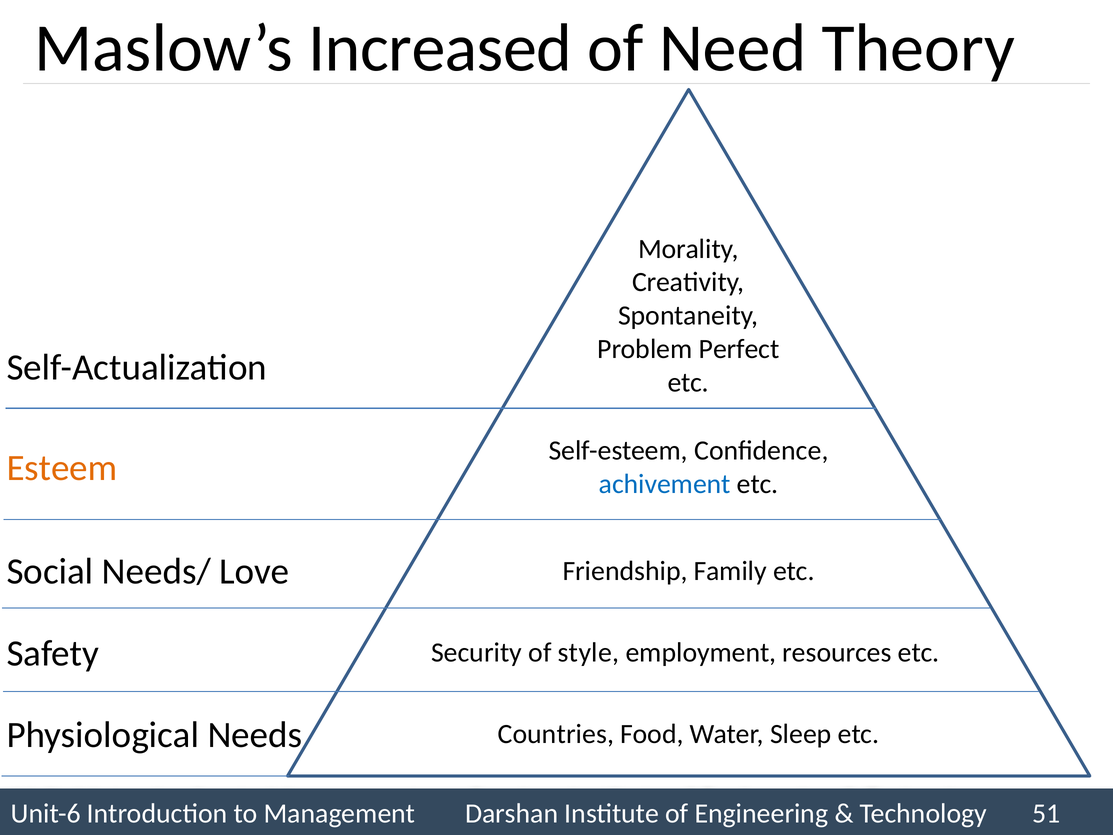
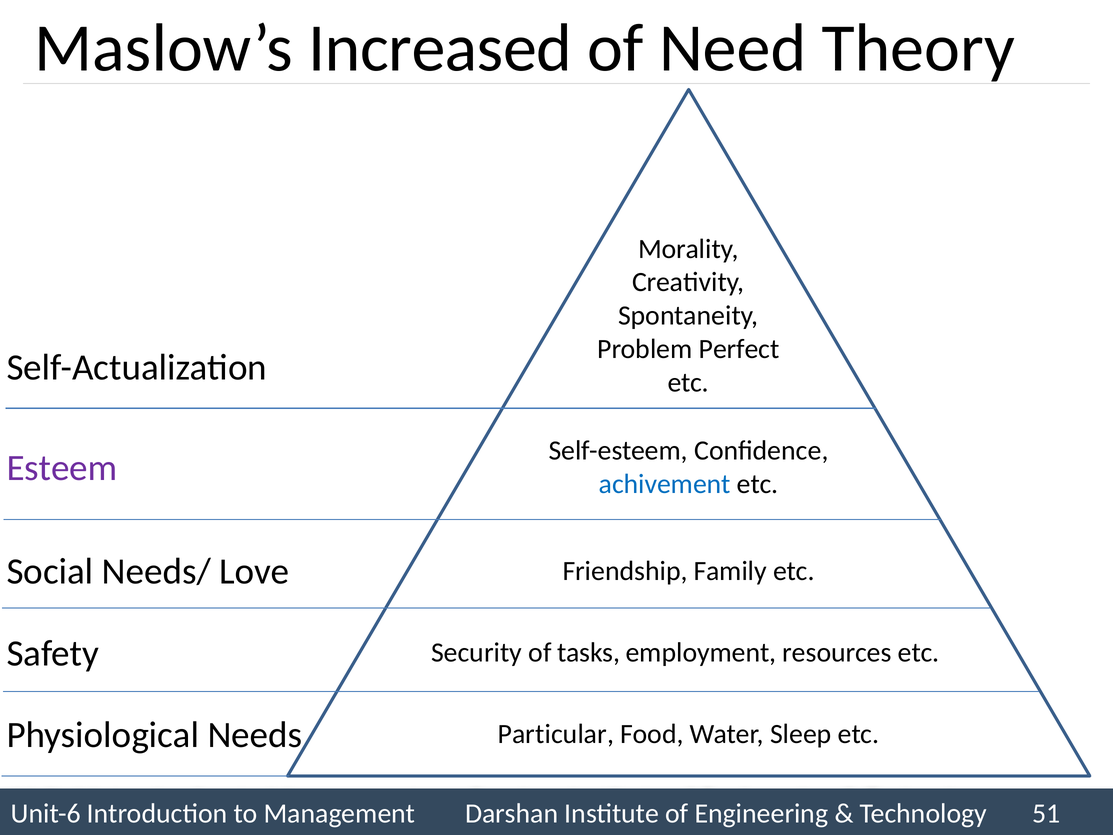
Esteem colour: orange -> purple
style: style -> tasks
Countries: Countries -> Particular
